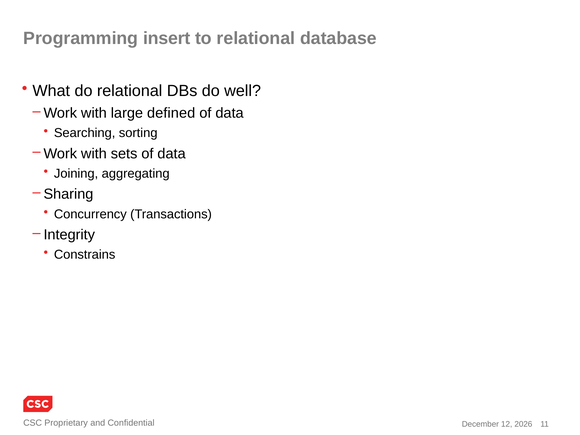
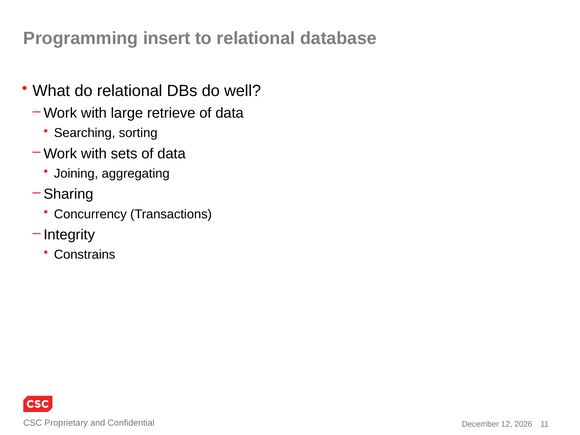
defined: defined -> retrieve
